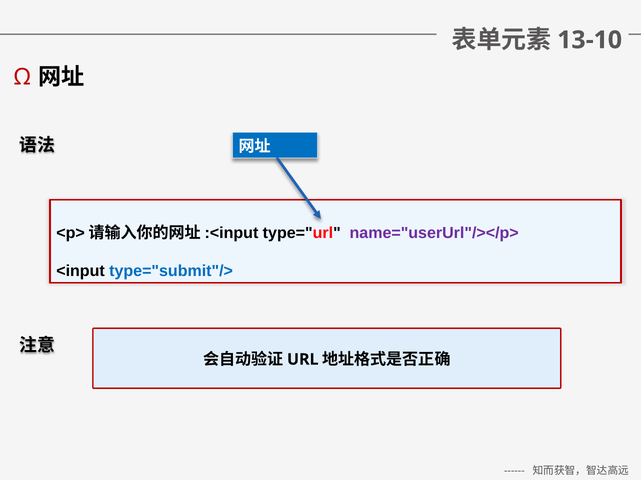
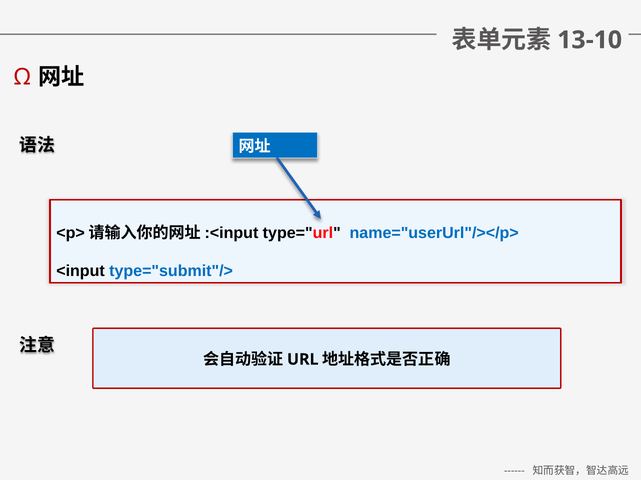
name="userUrl"/></p> colour: purple -> blue
